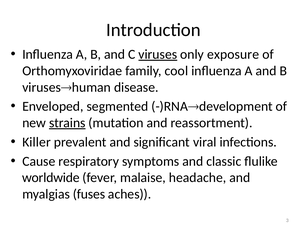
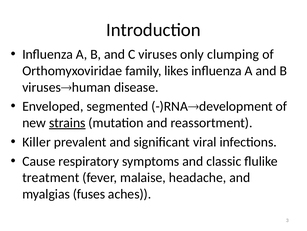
viruses underline: present -> none
exposure: exposure -> clumping
cool: cool -> likes
worldwide: worldwide -> treatment
